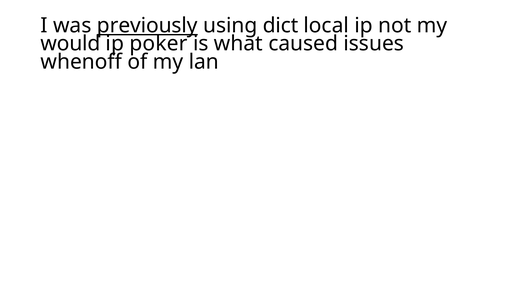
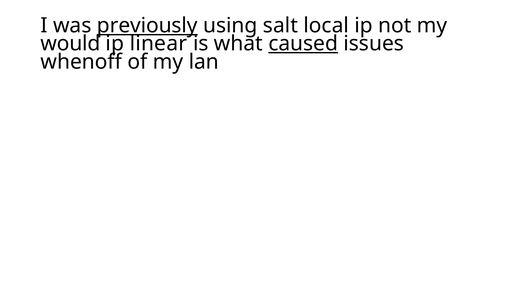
dict: dict -> salt
poker: poker -> linear
caused underline: none -> present
